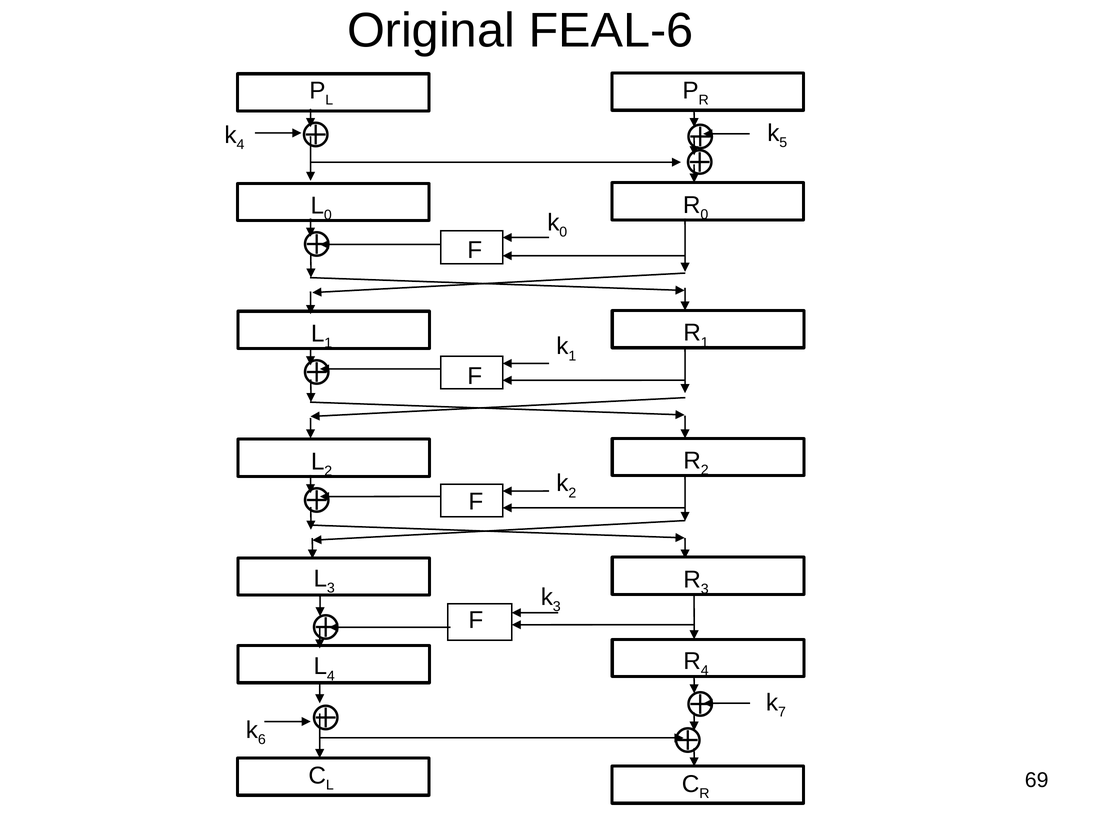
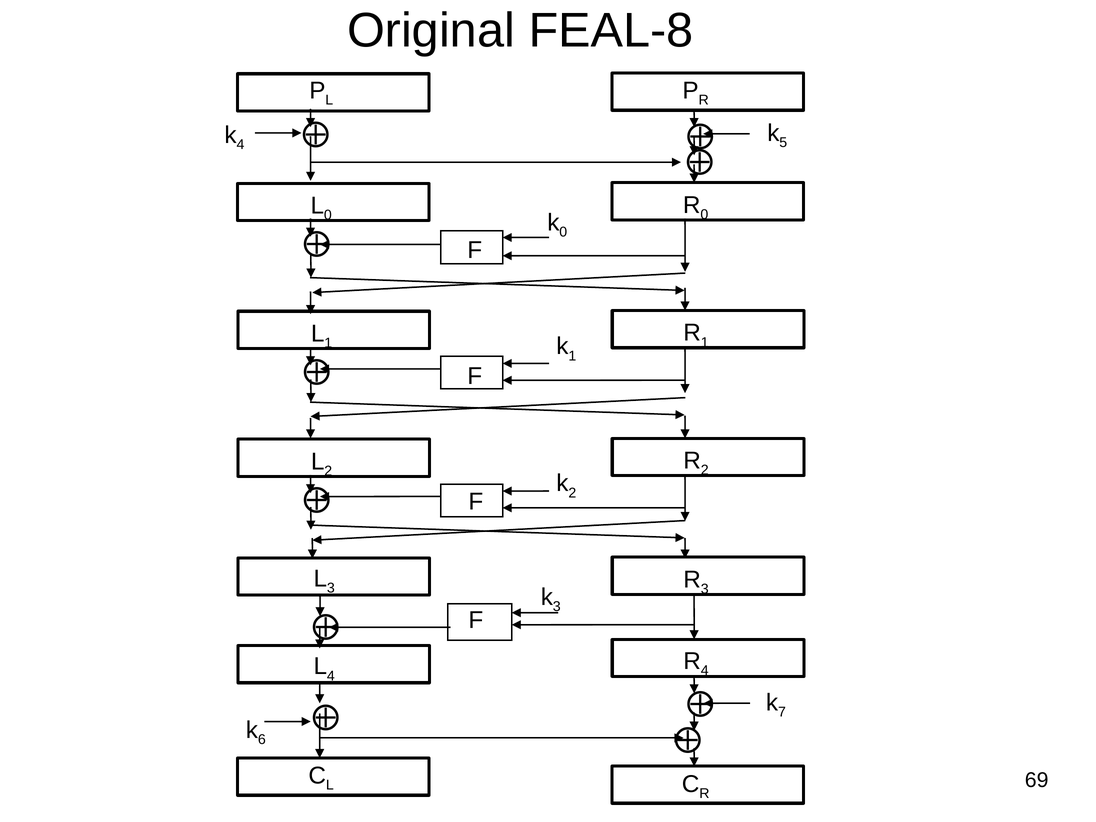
FEAL-6: FEAL-6 -> FEAL-8
